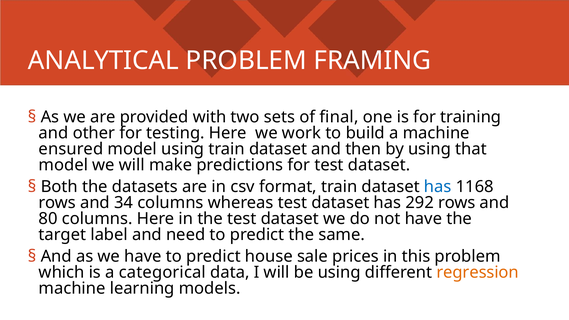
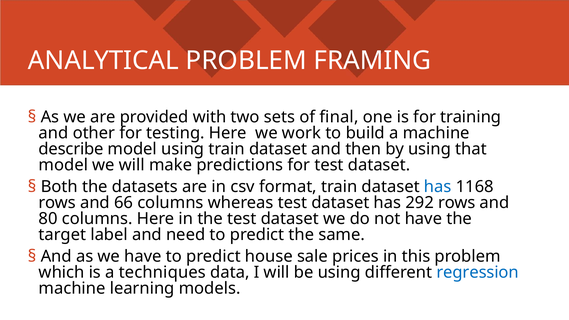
ensured: ensured -> describe
34: 34 -> 66
categorical: categorical -> techniques
regression colour: orange -> blue
